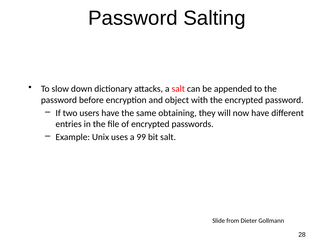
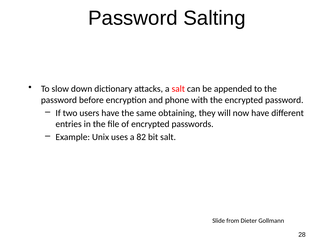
object: object -> phone
99: 99 -> 82
